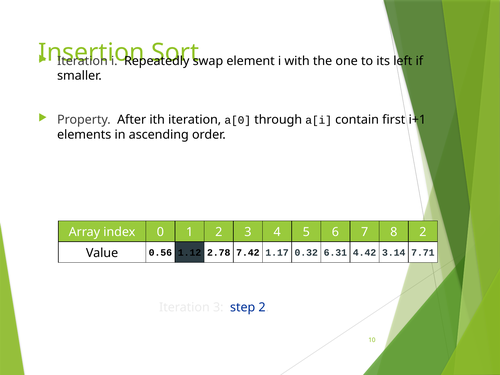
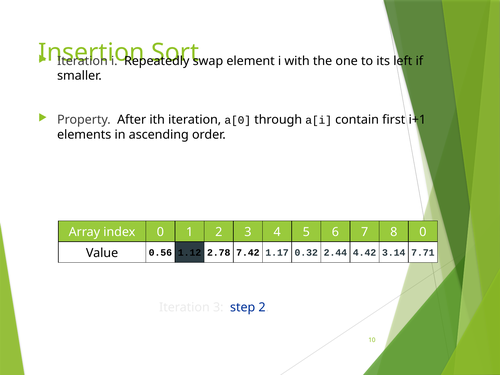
8 2: 2 -> 0
6.31: 6.31 -> 2.44
